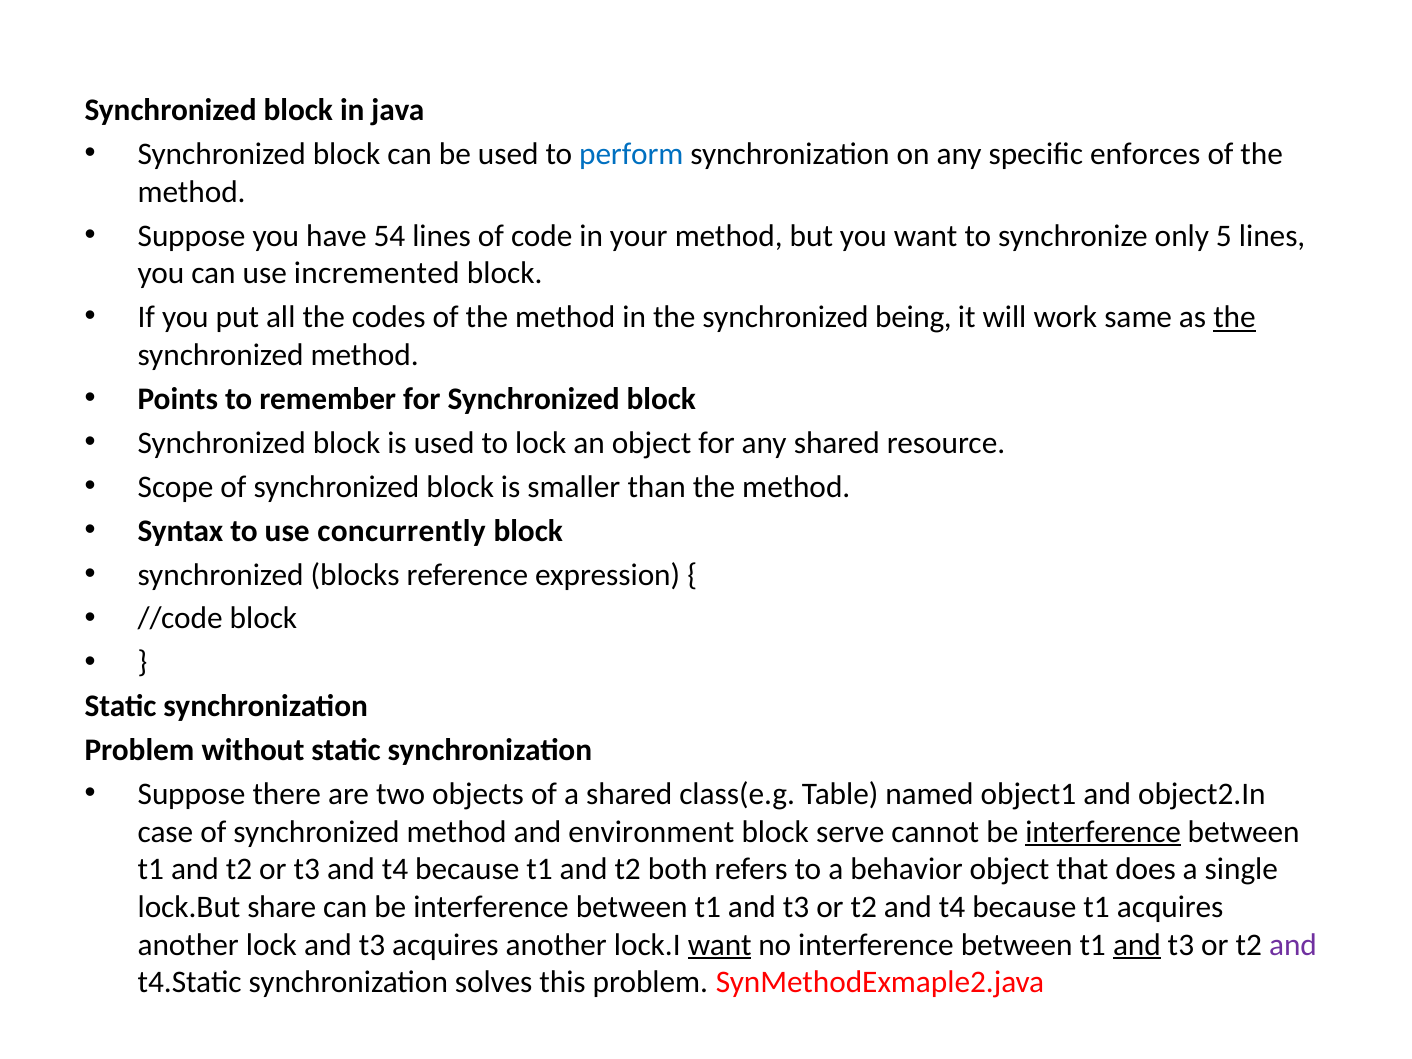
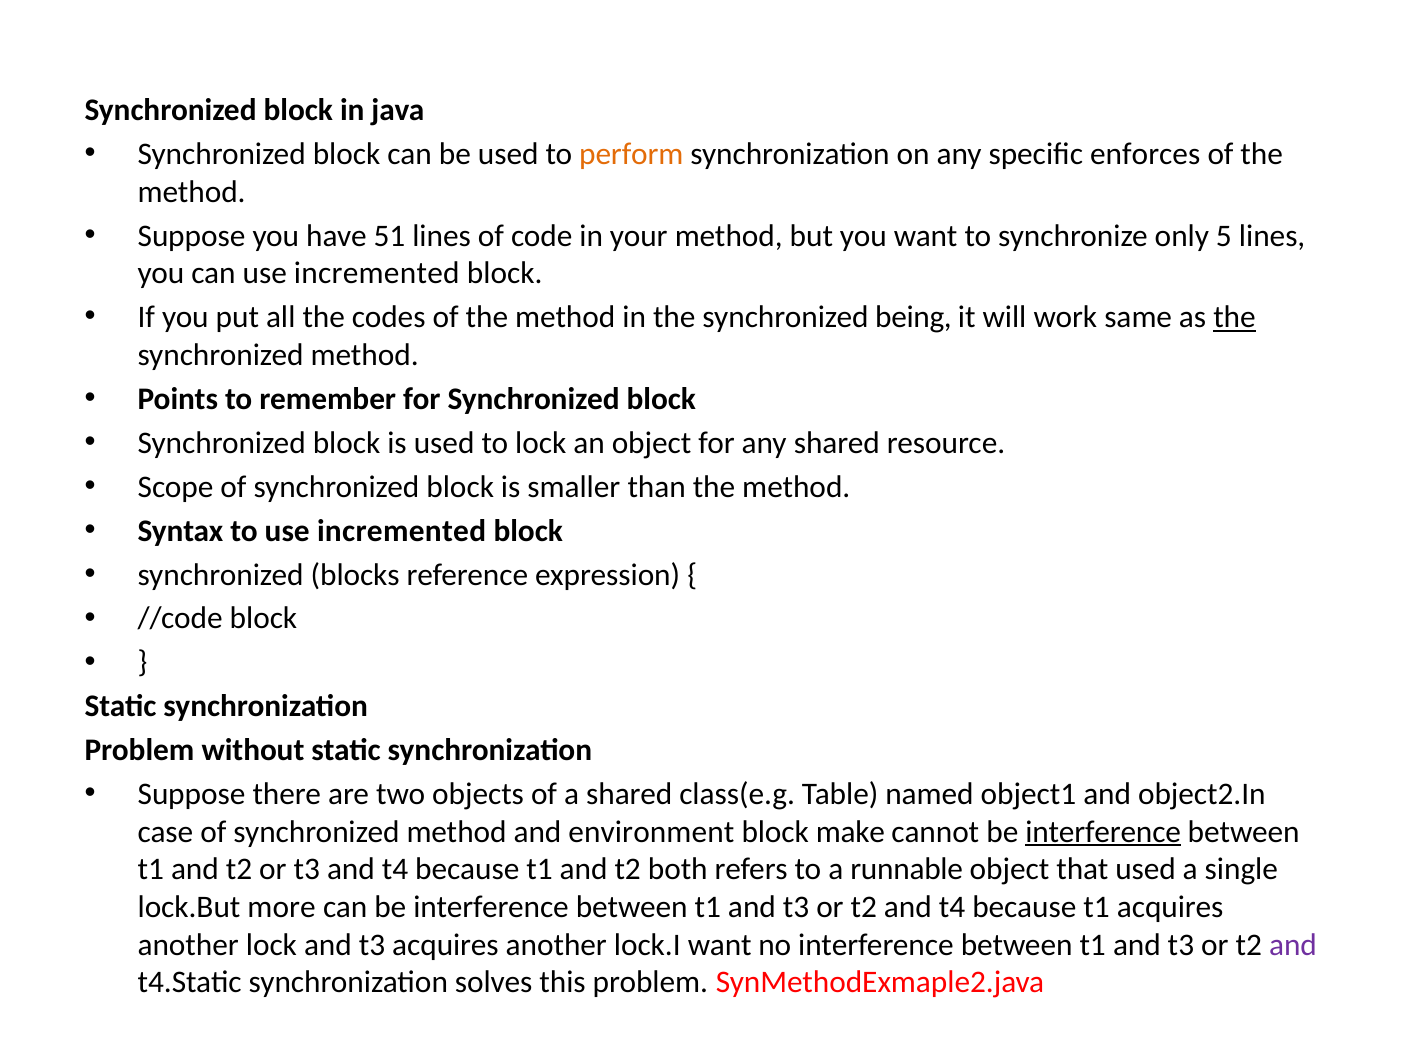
perform colour: blue -> orange
54: 54 -> 51
to use concurrently: concurrently -> incremented
serve: serve -> make
behavior: behavior -> runnable
that does: does -> used
share: share -> more
want at (720, 945) underline: present -> none
and at (1137, 945) underline: present -> none
